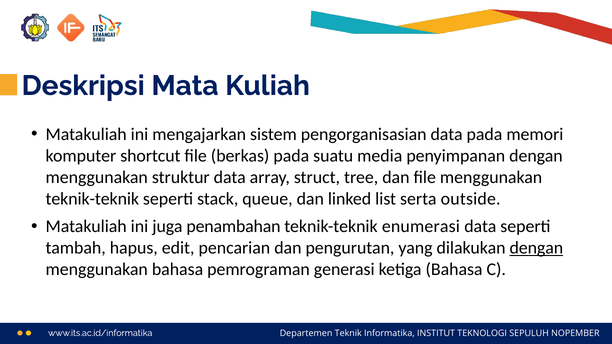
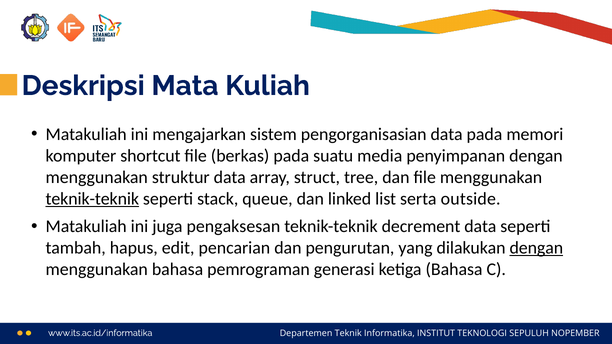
teknik-teknik at (92, 199) underline: none -> present
penambahan: penambahan -> pengaksesan
enumerasi: enumerasi -> decrement
